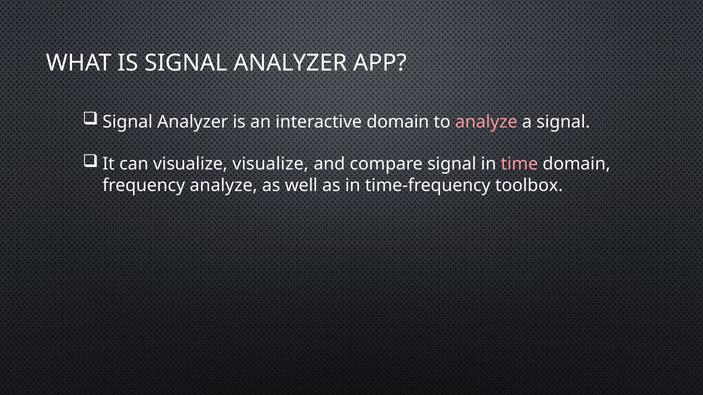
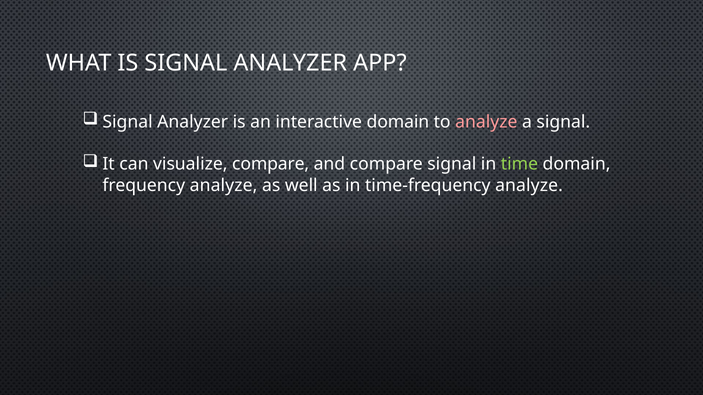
visualize visualize: visualize -> compare
time colour: pink -> light green
time-frequency toolbox: toolbox -> analyze
